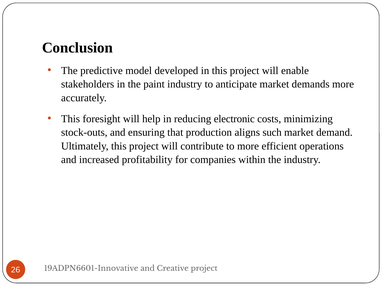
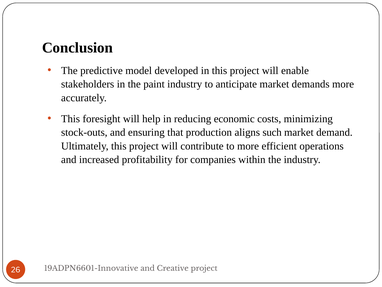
electronic: electronic -> economic
